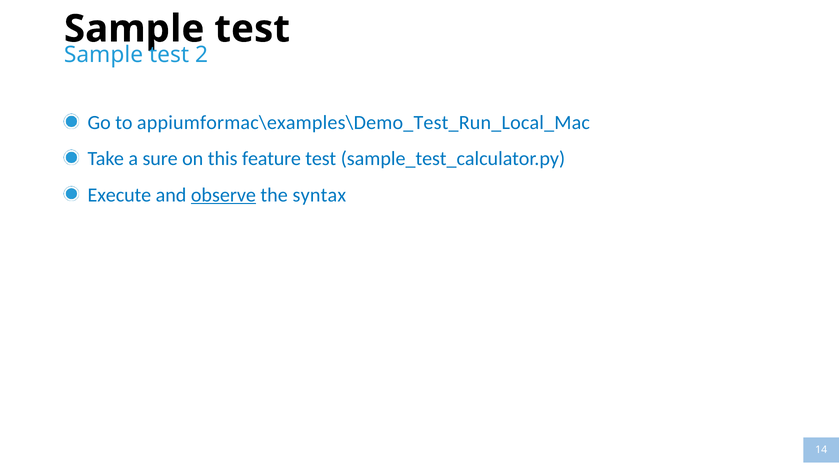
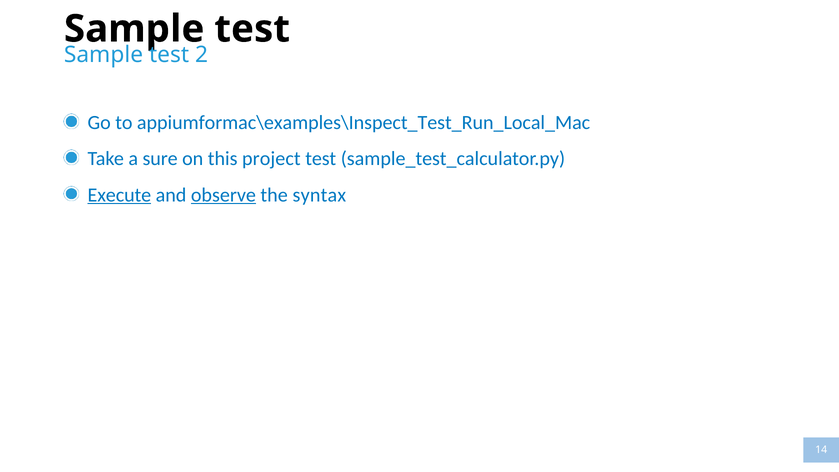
appiumformac\examples\Demo_Test_Run_Local_Mac: appiumformac\examples\Demo_Test_Run_Local_Mac -> appiumformac\examples\Inspect_Test_Run_Local_Mac
feature: feature -> project
Execute underline: none -> present
